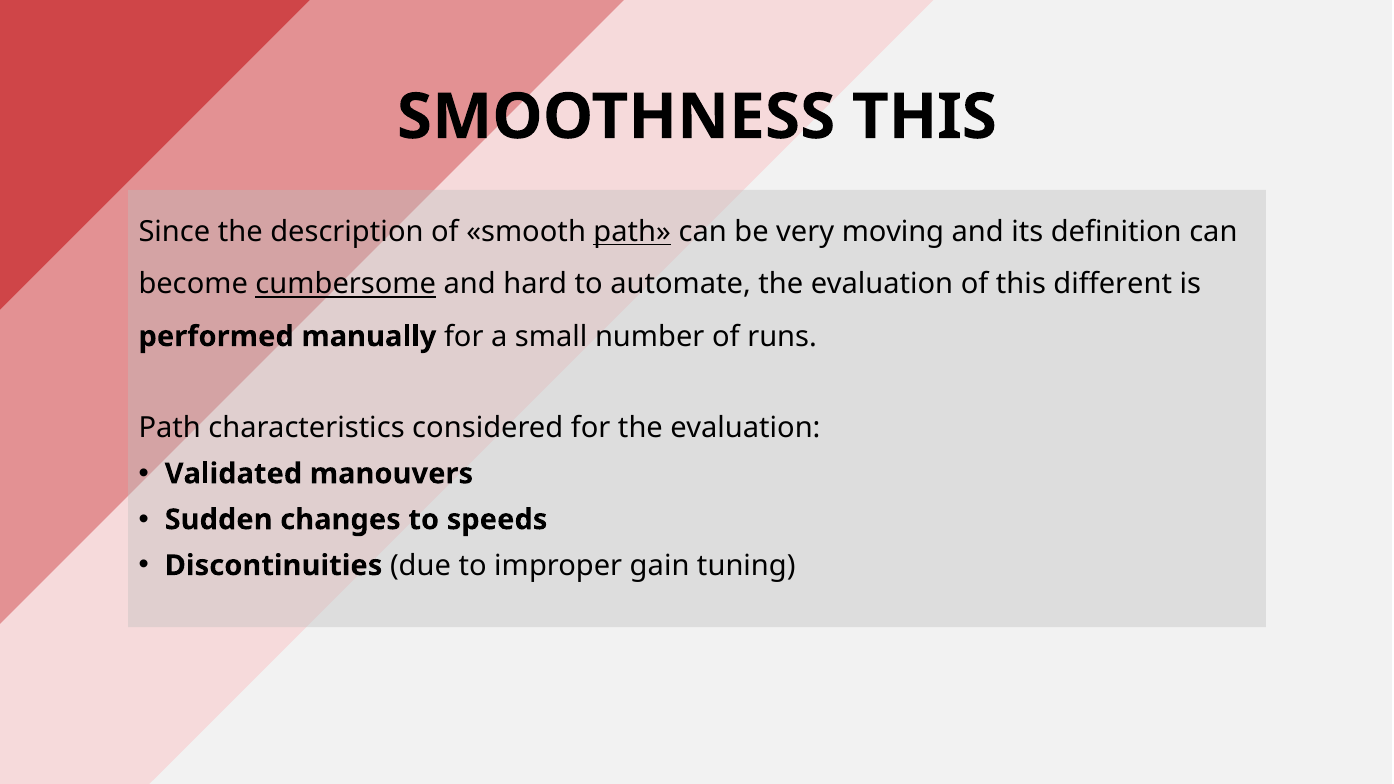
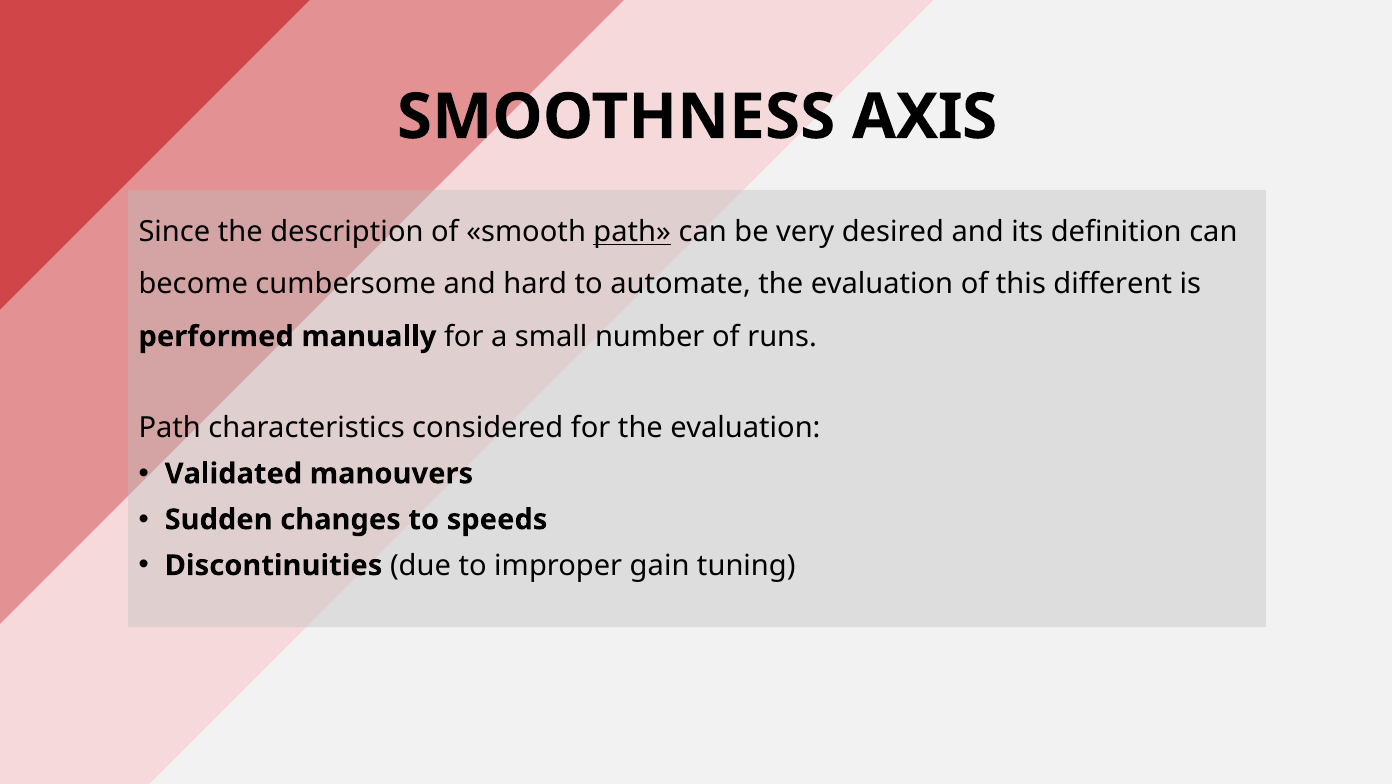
SMOOTHNESS THIS: THIS -> AXIS
moving: moving -> desired
cumbersome underline: present -> none
